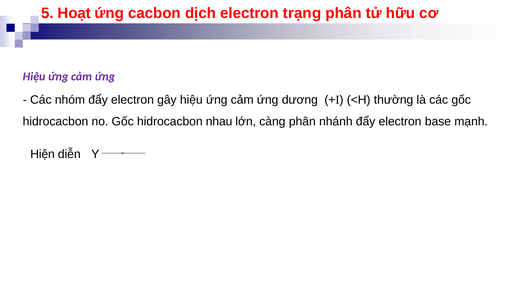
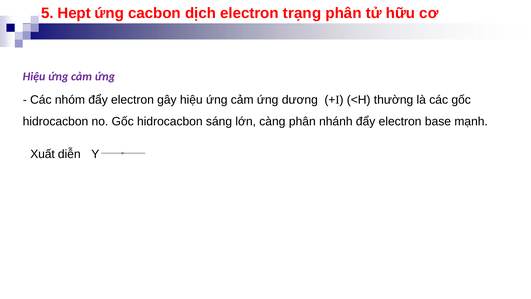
Hoạt: Hoạt -> Hept
nhau: nhau -> sáng
Hiện: Hiện -> Xuất
